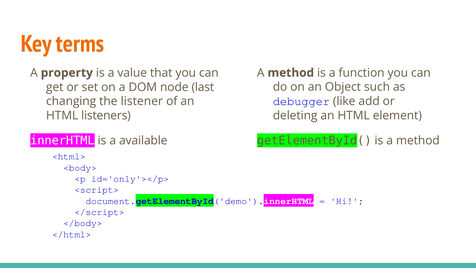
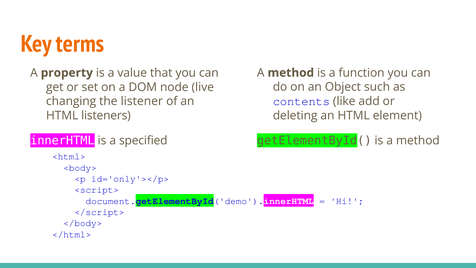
last: last -> live
debugger: debugger -> contents
available: available -> specified
